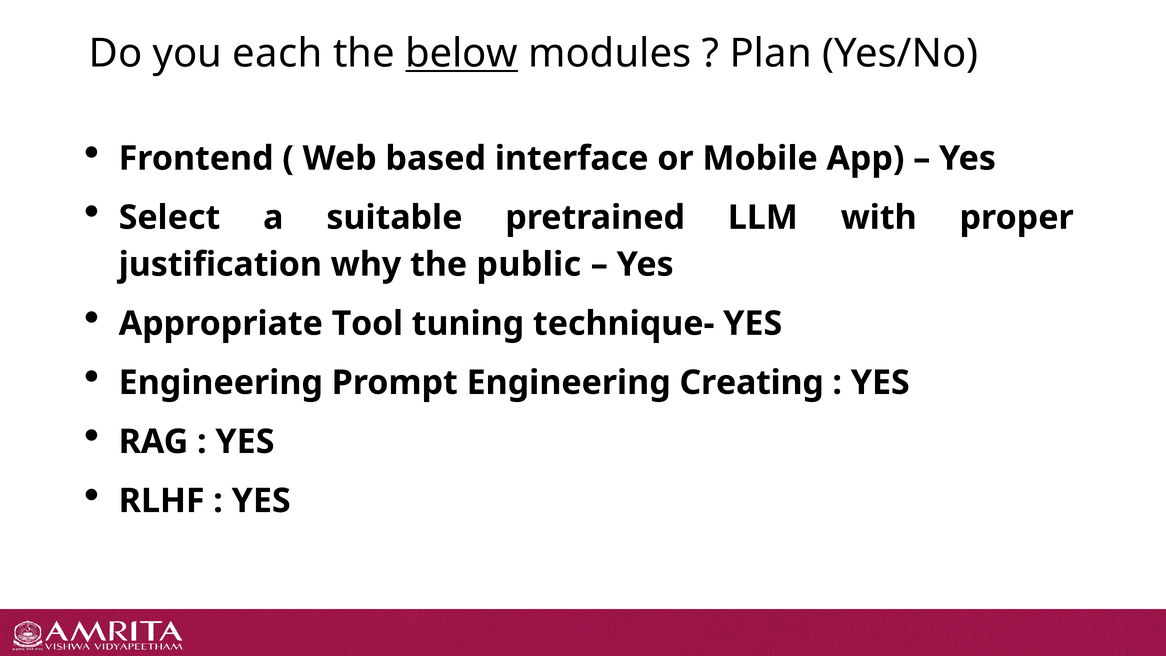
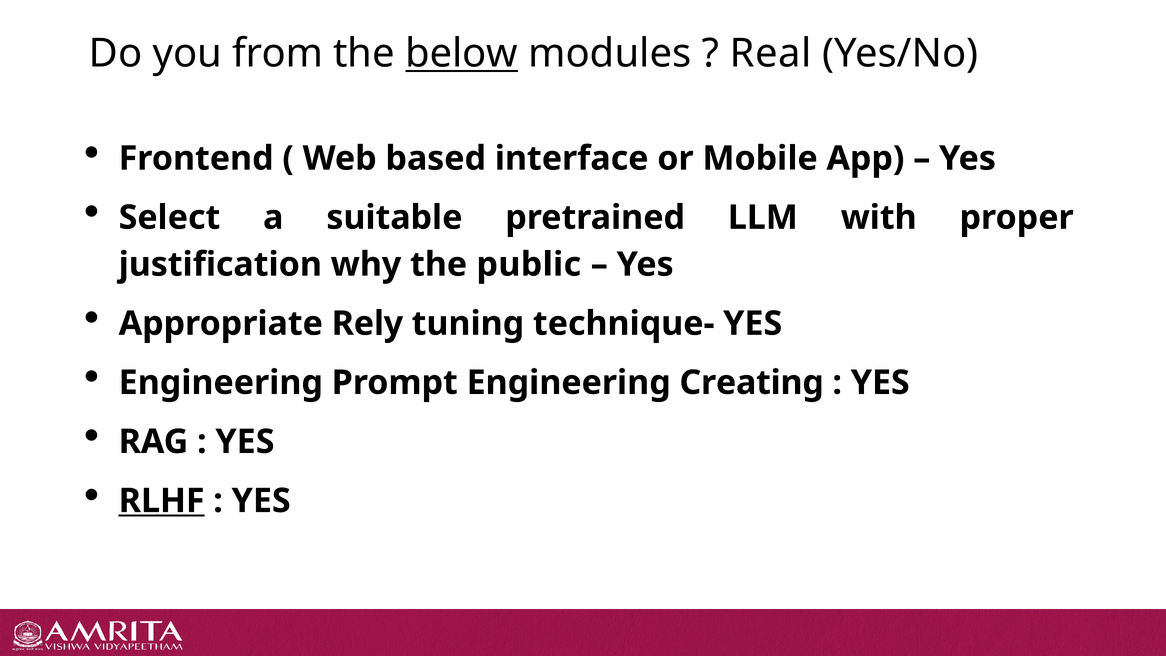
each: each -> from
Plan: Plan -> Real
Tool: Tool -> Rely
RLHF underline: none -> present
